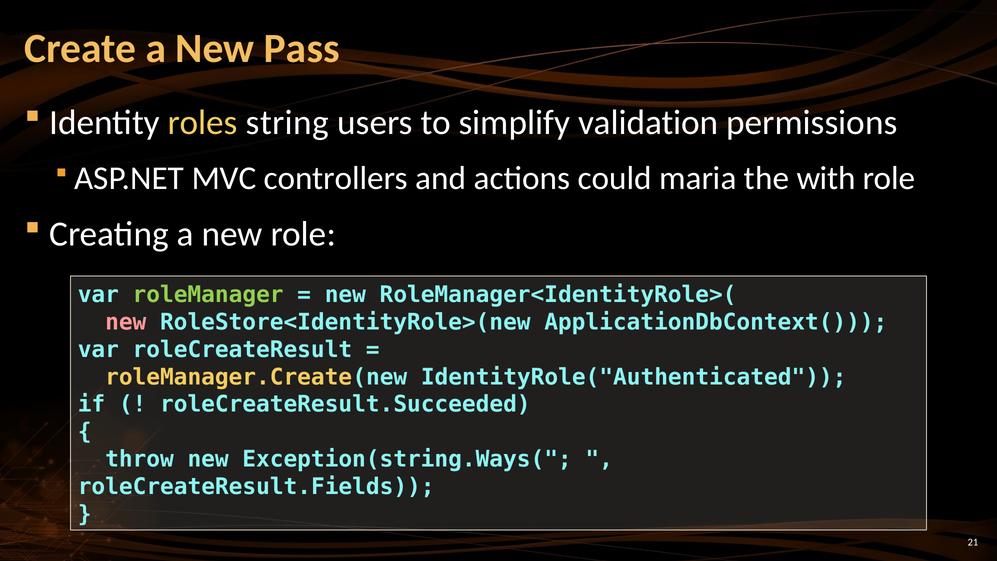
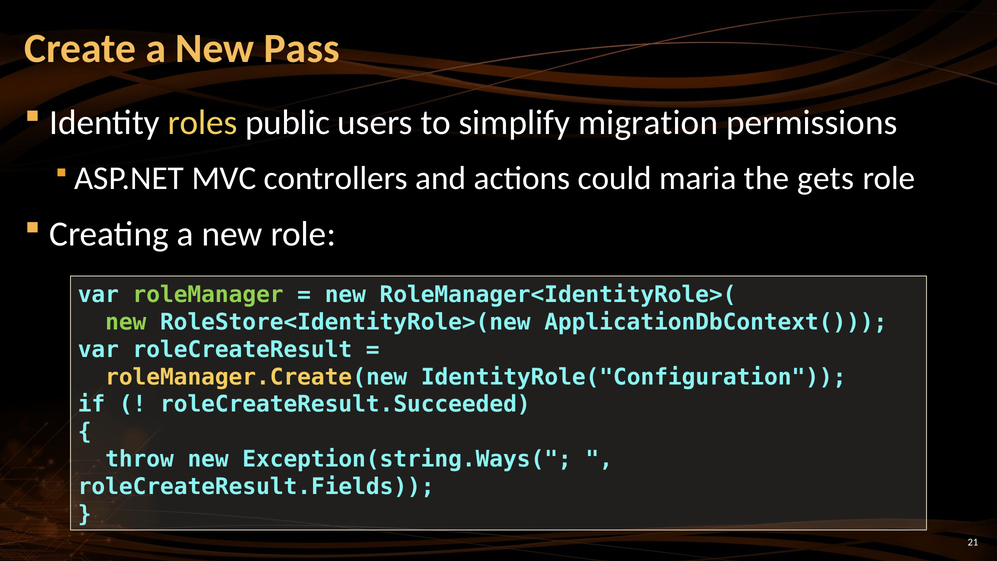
string: string -> public
validation: validation -> migration
with: with -> gets
new at (126, 322) colour: pink -> light green
IdentityRole("Authenticated: IdentityRole("Authenticated -> IdentityRole("Configuration
